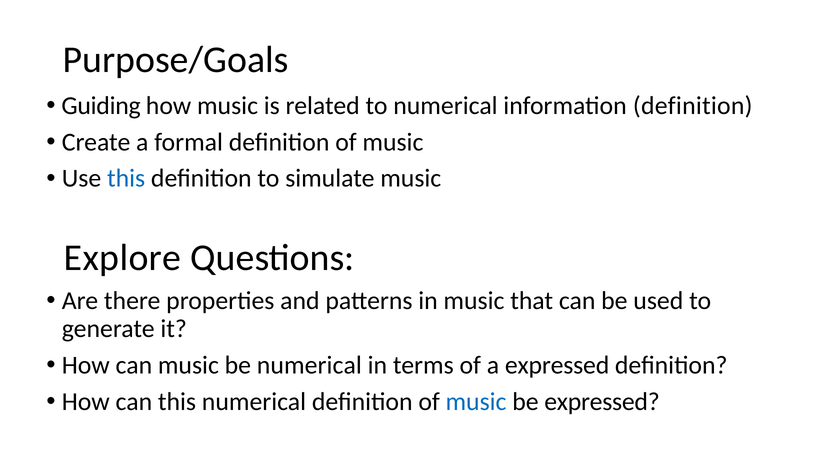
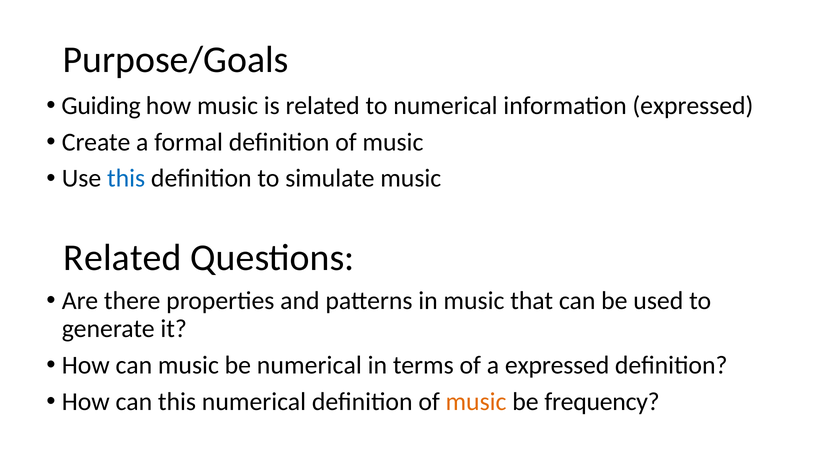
information definition: definition -> expressed
Explore at (122, 258): Explore -> Related
music at (476, 402) colour: blue -> orange
be expressed: expressed -> frequency
